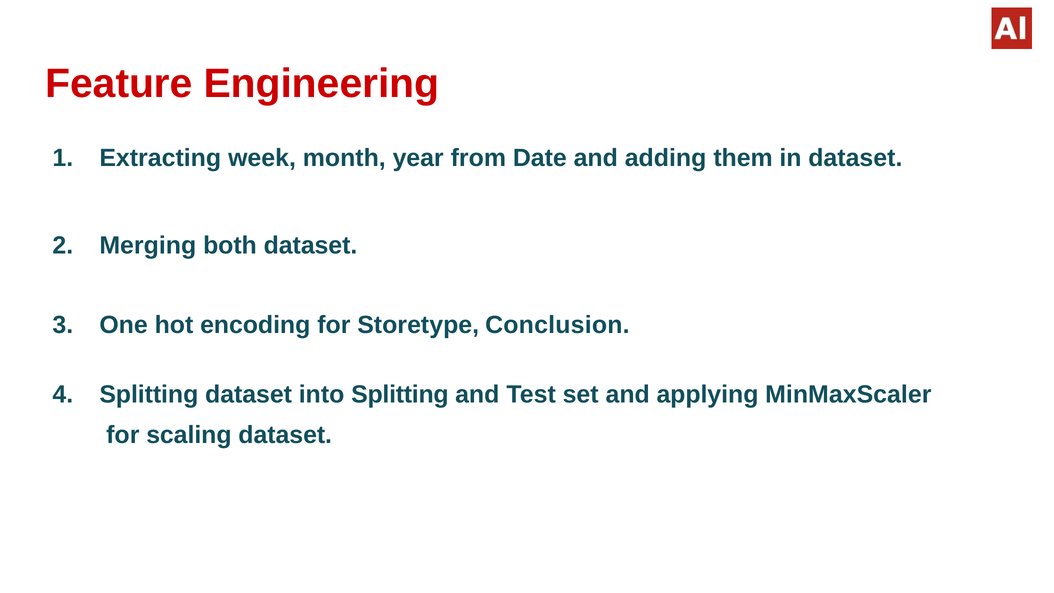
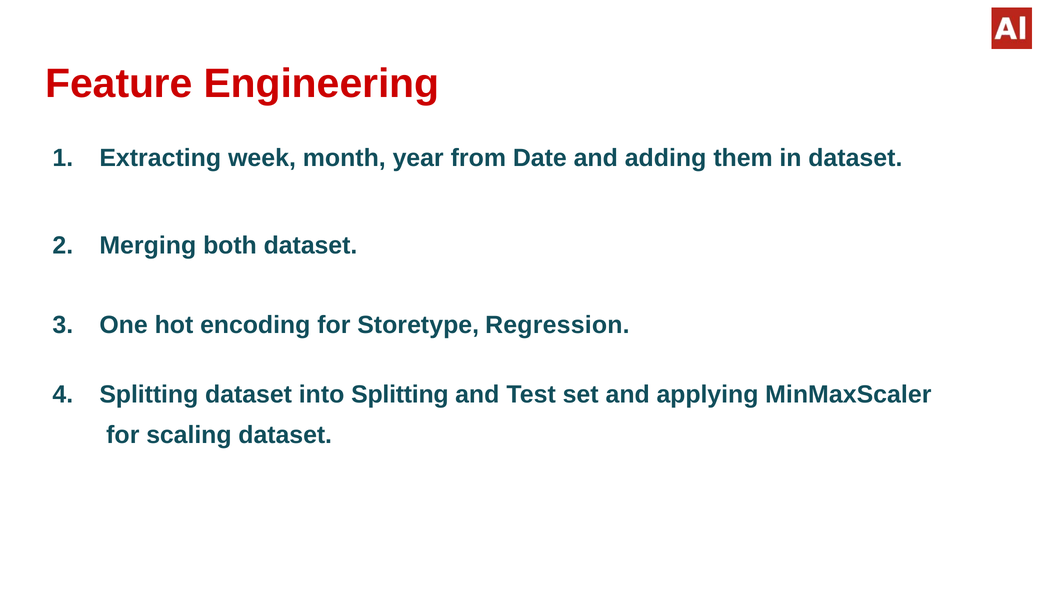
Conclusion: Conclusion -> Regression
